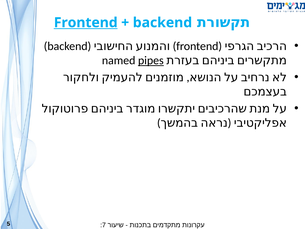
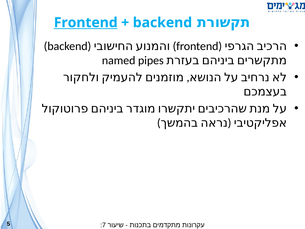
pipes underline: present -> none
